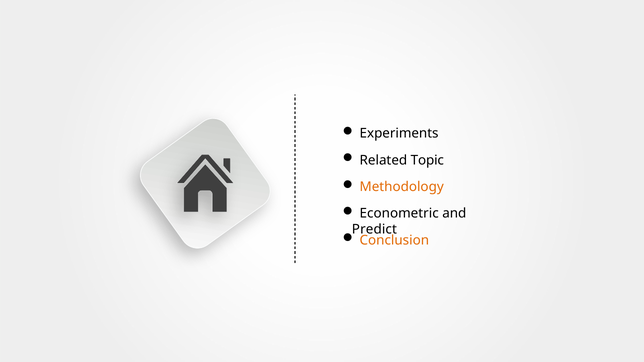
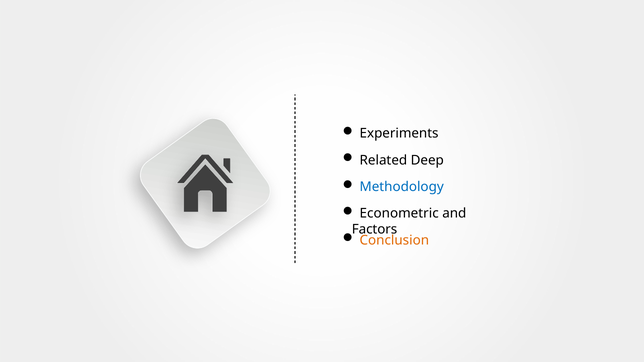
Topic: Topic -> Deep
Methodology colour: orange -> blue
Predict: Predict -> Factors
